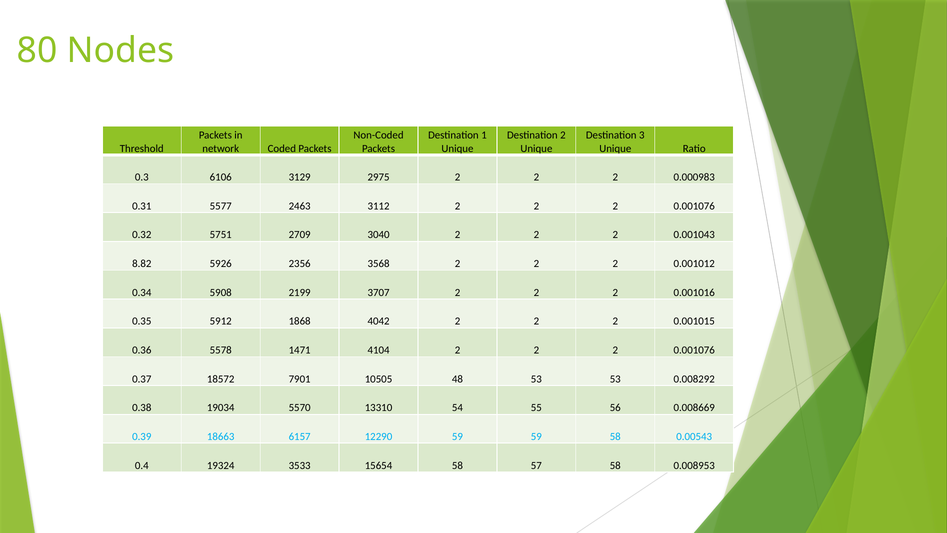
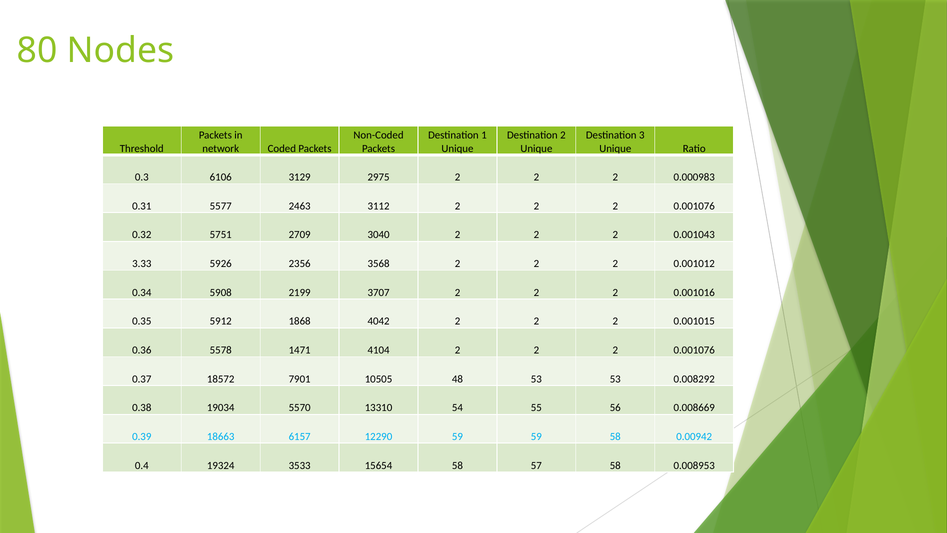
8.82: 8.82 -> 3.33
0.00543: 0.00543 -> 0.00942
